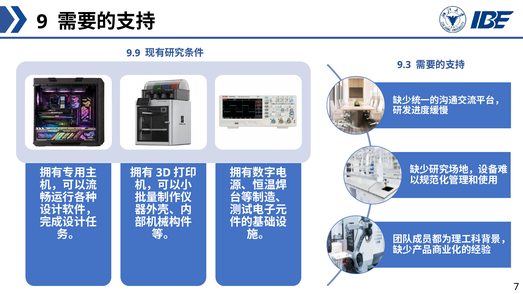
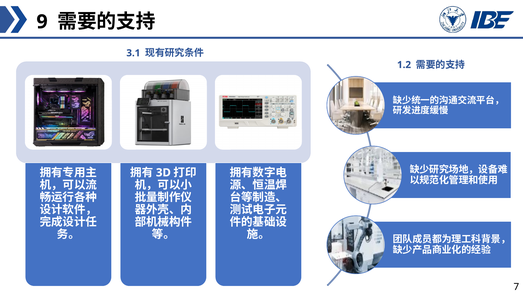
9.9: 9.9 -> 3.1
9.3: 9.3 -> 1.2
